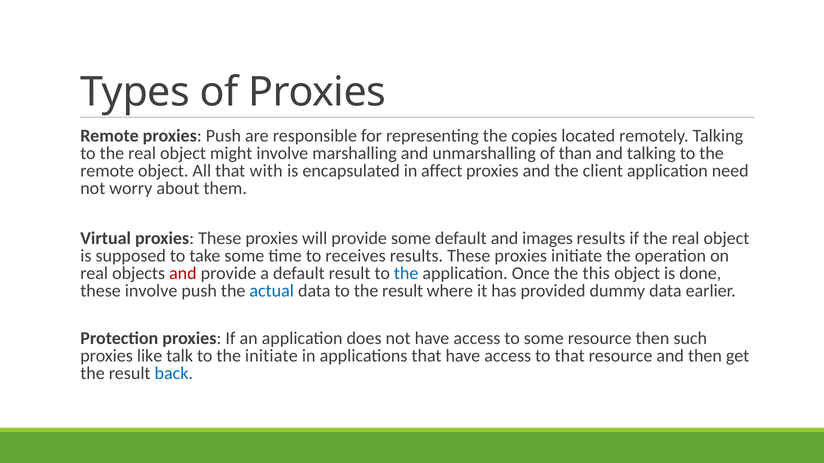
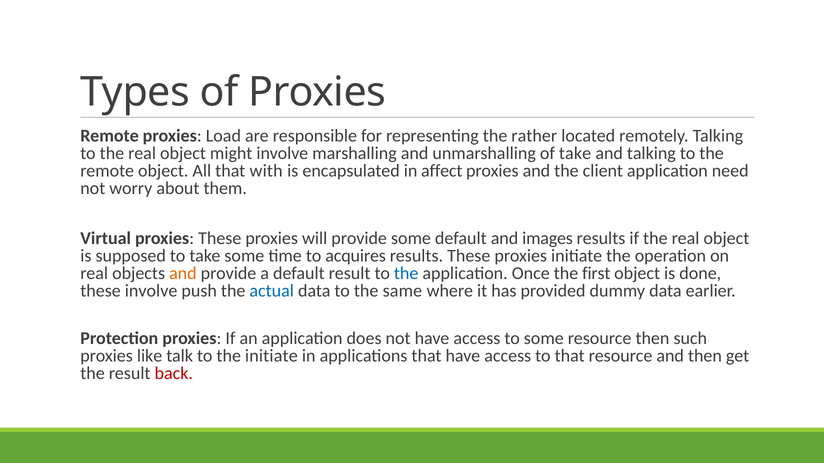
proxies Push: Push -> Load
copies: copies -> rather
of than: than -> take
receives: receives -> acquires
and at (183, 273) colour: red -> orange
this: this -> first
to the result: result -> same
back colour: blue -> red
